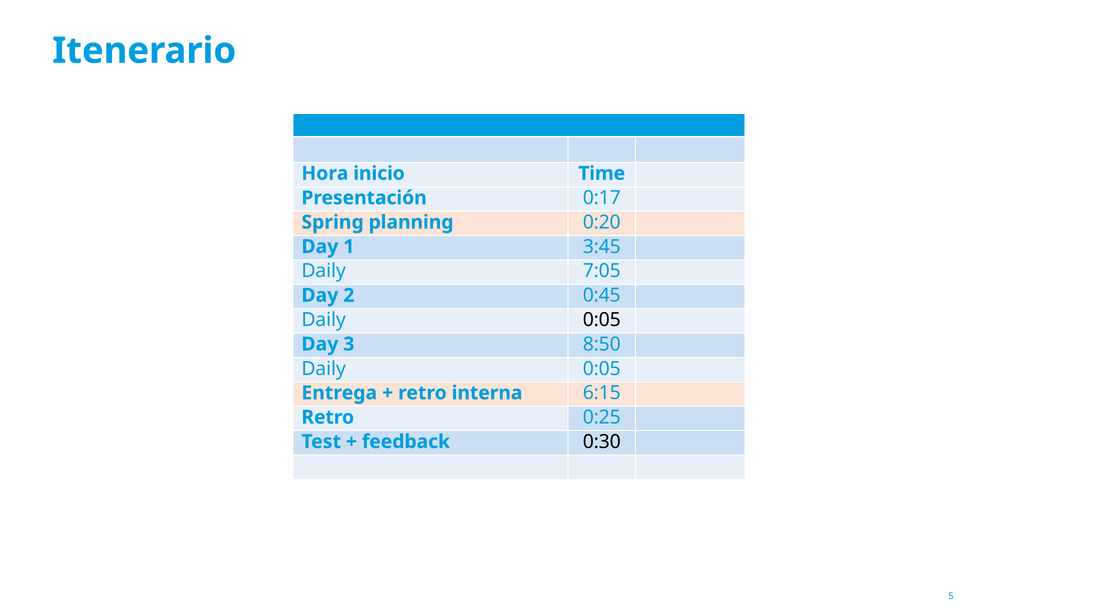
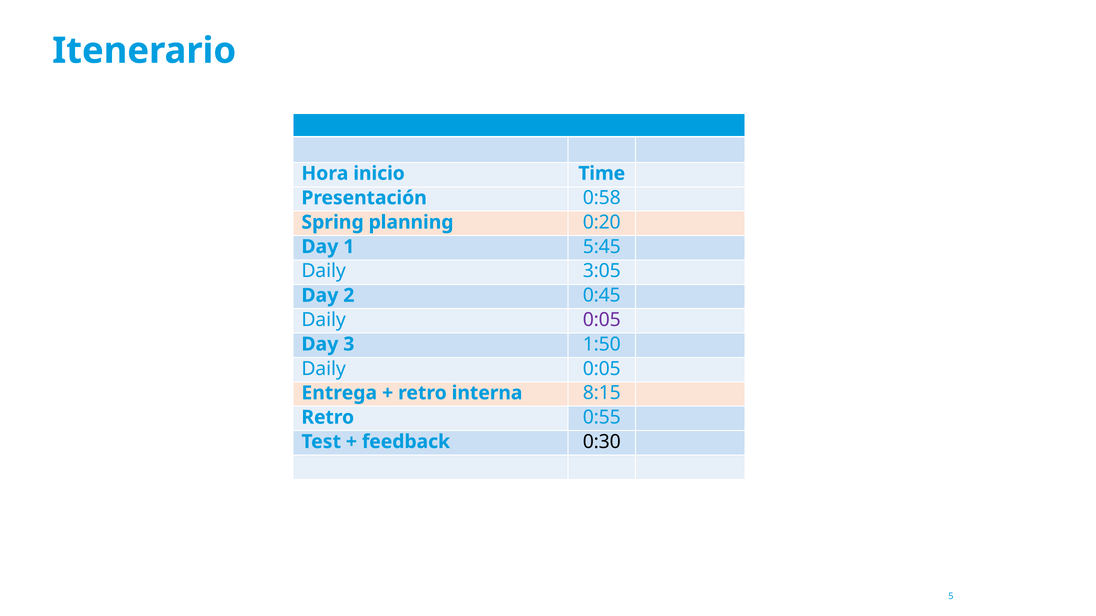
0:17: 0:17 -> 0:58
3:45: 3:45 -> 5:45
7:05: 7:05 -> 3:05
0:05 at (602, 320) colour: black -> purple
8:50: 8:50 -> 1:50
6:15: 6:15 -> 8:15
0:25: 0:25 -> 0:55
